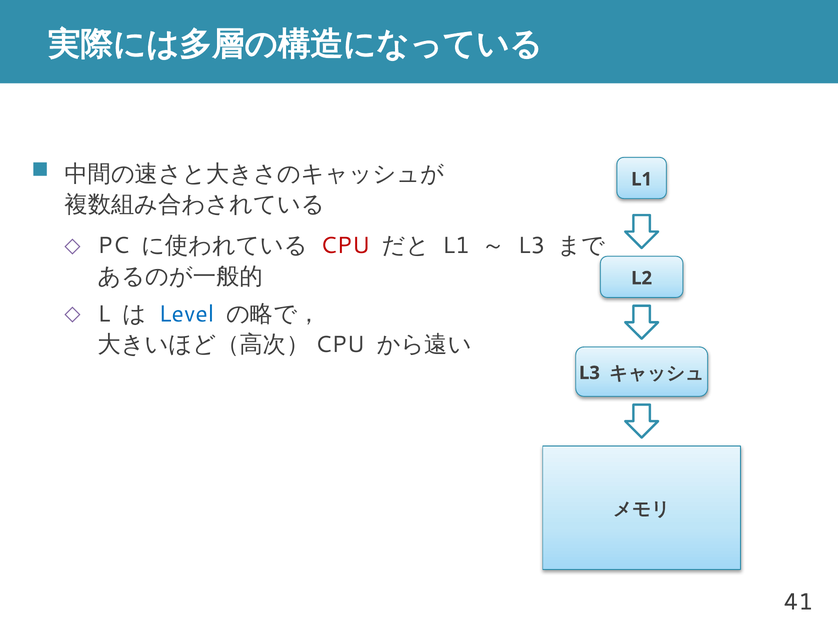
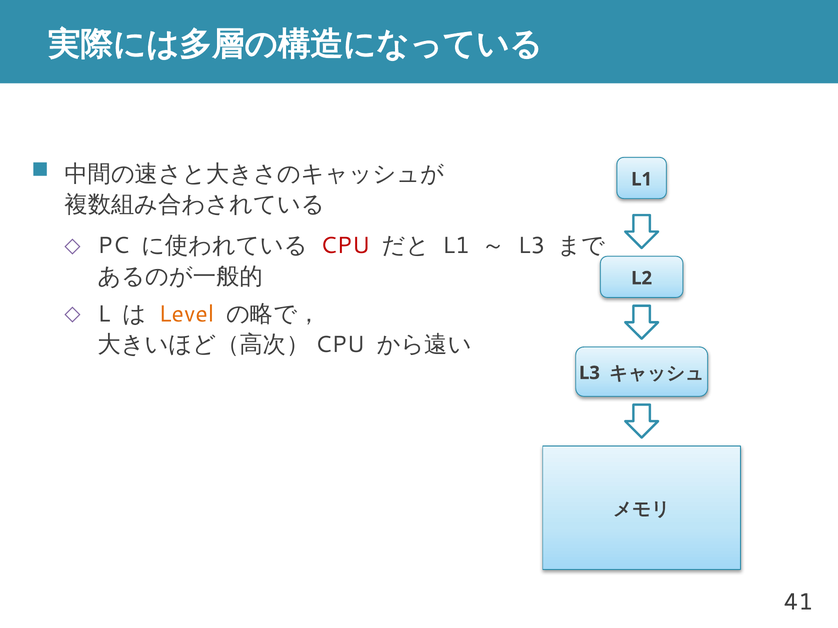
Level colour: blue -> orange
